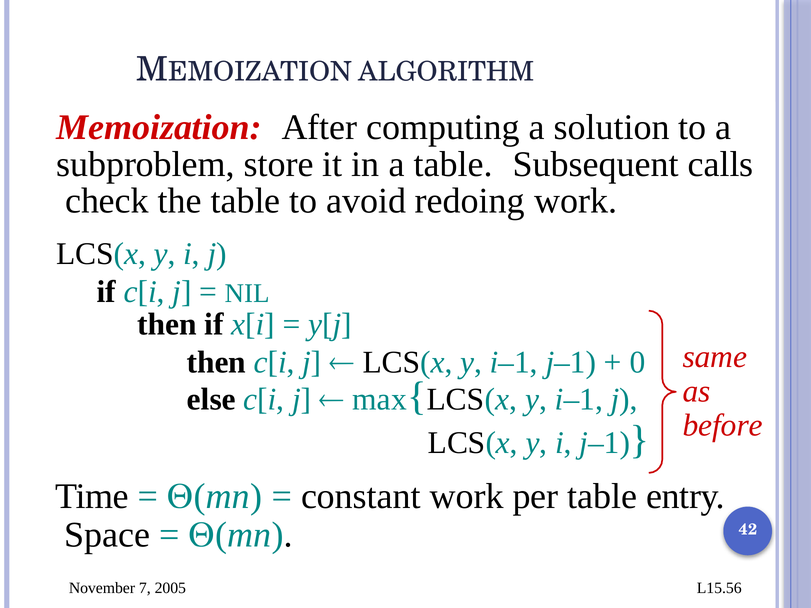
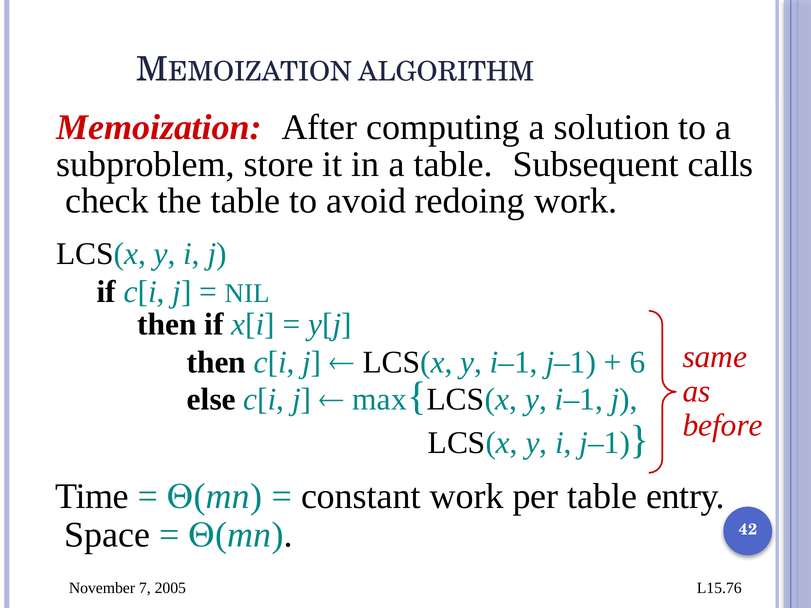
0: 0 -> 6
L15.56: L15.56 -> L15.76
